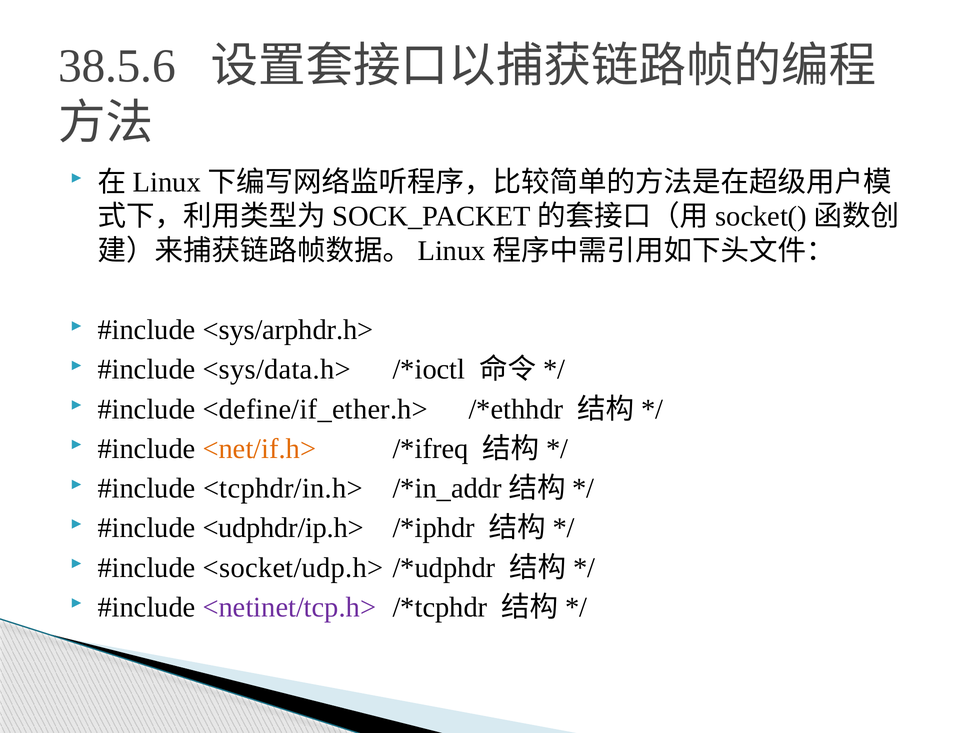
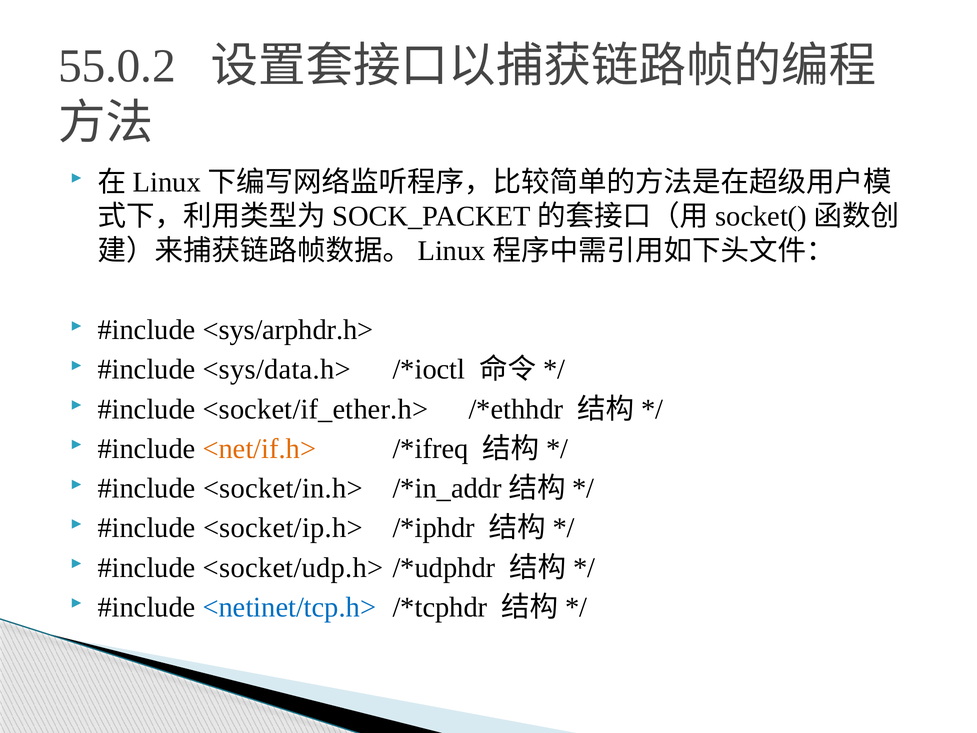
38.5.6: 38.5.6 -> 55.0.2
<define/if_ether.h>: <define/if_ether.h> -> <socket/if_ether.h>
<tcphdr/in.h>: <tcphdr/in.h> -> <socket/in.h>
<udphdr/ip.h>: <udphdr/ip.h> -> <socket/ip.h>
<netinet/tcp.h> colour: purple -> blue
